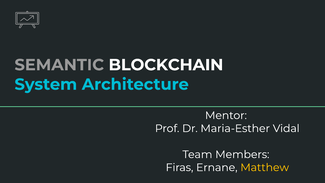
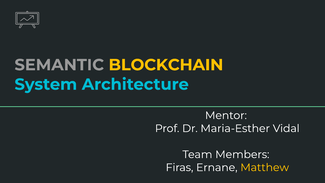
BLOCKCHAIN colour: white -> yellow
